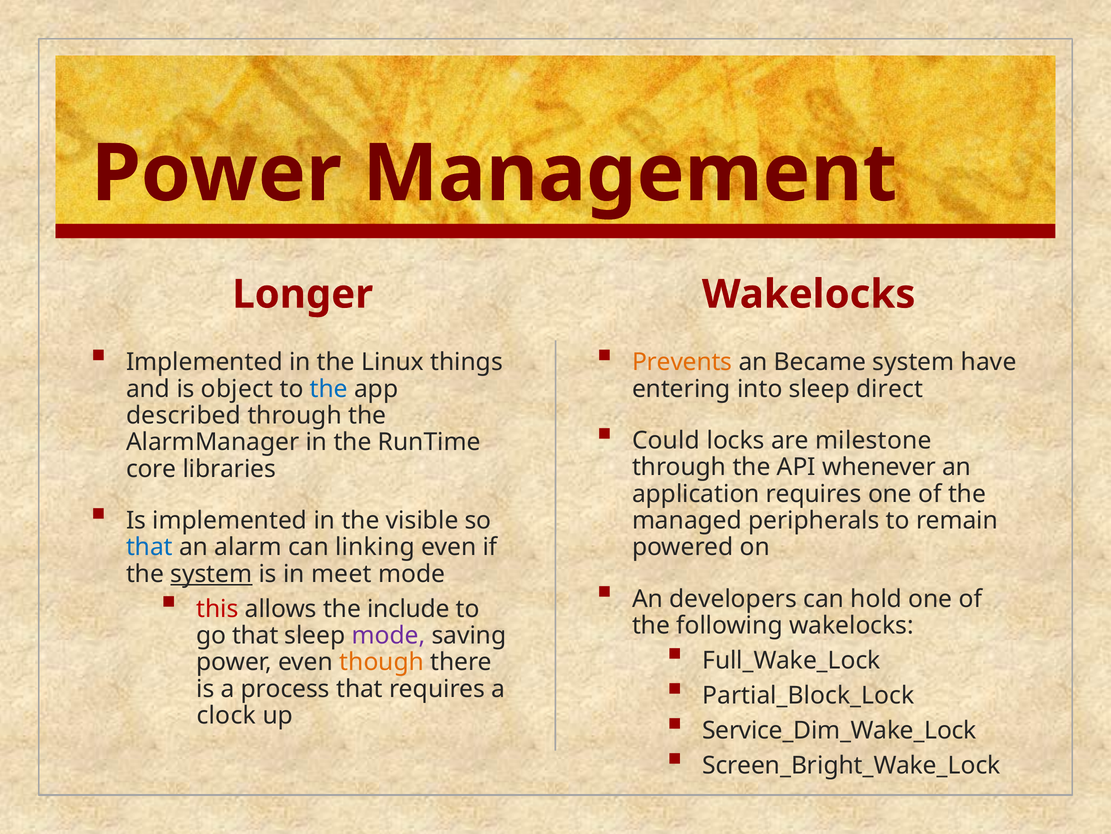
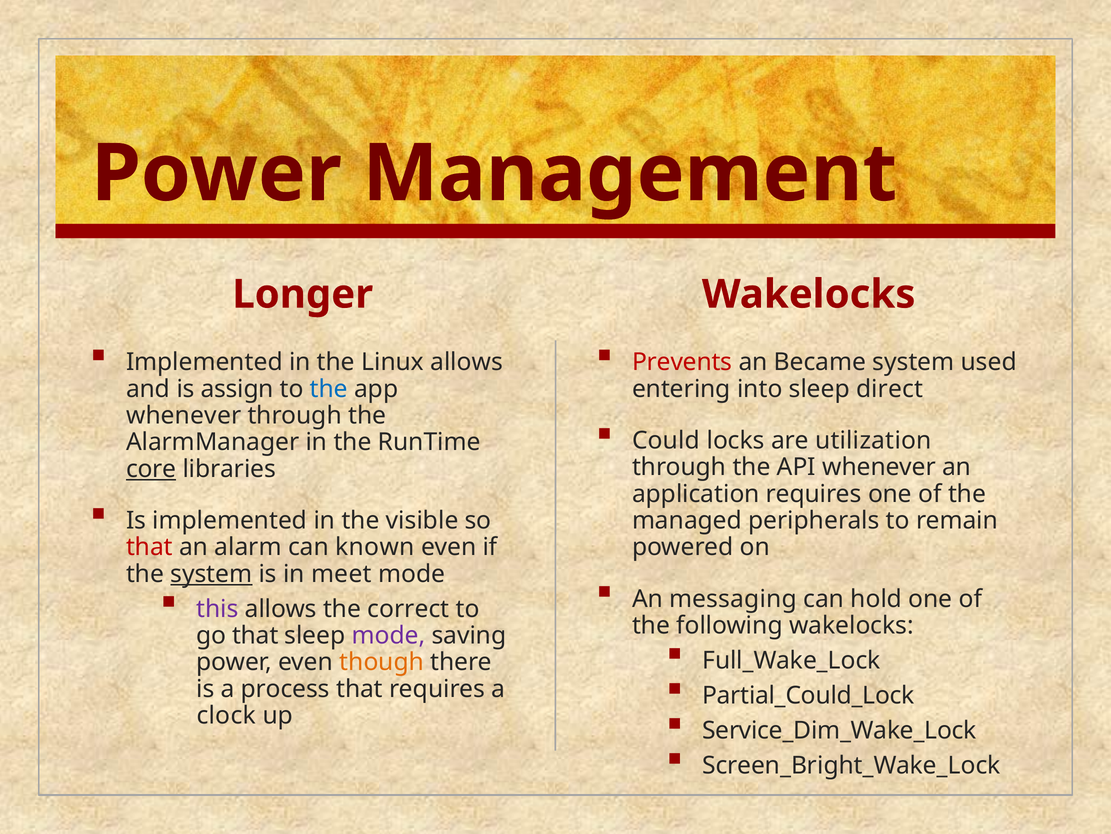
Linux things: things -> allows
Prevents colour: orange -> red
have: have -> used
object: object -> assign
described at (184, 415): described -> whenever
milestone: milestone -> utilization
core underline: none -> present
that at (149, 547) colour: blue -> red
linking: linking -> known
developers: developers -> messaging
this colour: red -> purple
include: include -> correct
Partial_Block_Lock: Partial_Block_Lock -> Partial_Could_Lock
